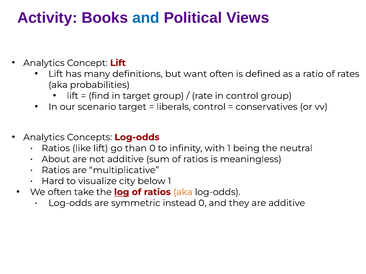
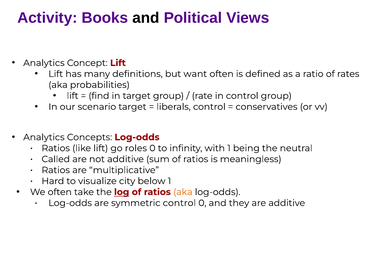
and at (146, 18) colour: blue -> black
than: than -> roles
About: About -> Called
symmetric instead: instead -> control
